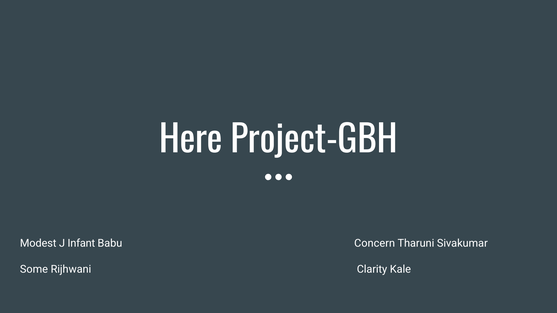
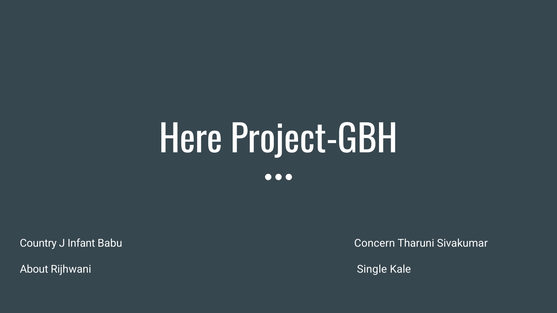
Modest: Modest -> Country
Some: Some -> About
Clarity: Clarity -> Single
